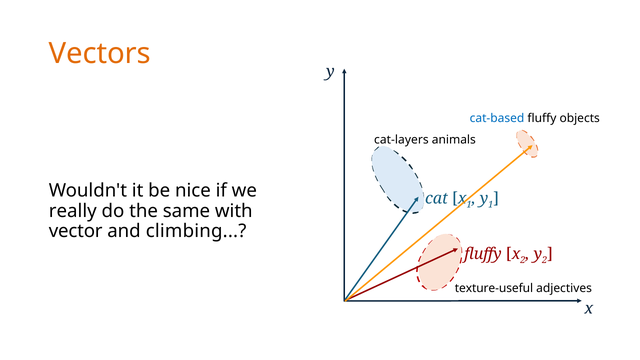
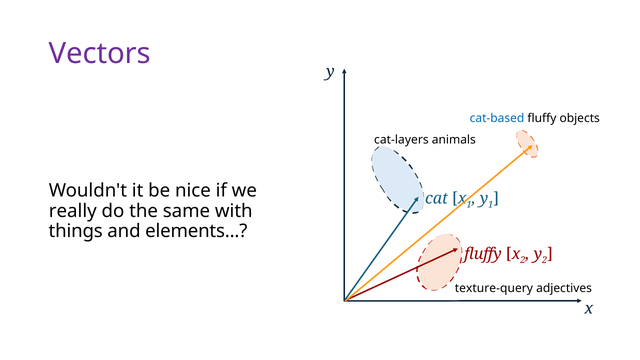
Vectors colour: orange -> purple
vector: vector -> things
climbing: climbing -> elements
texture-useful: texture-useful -> texture-query
